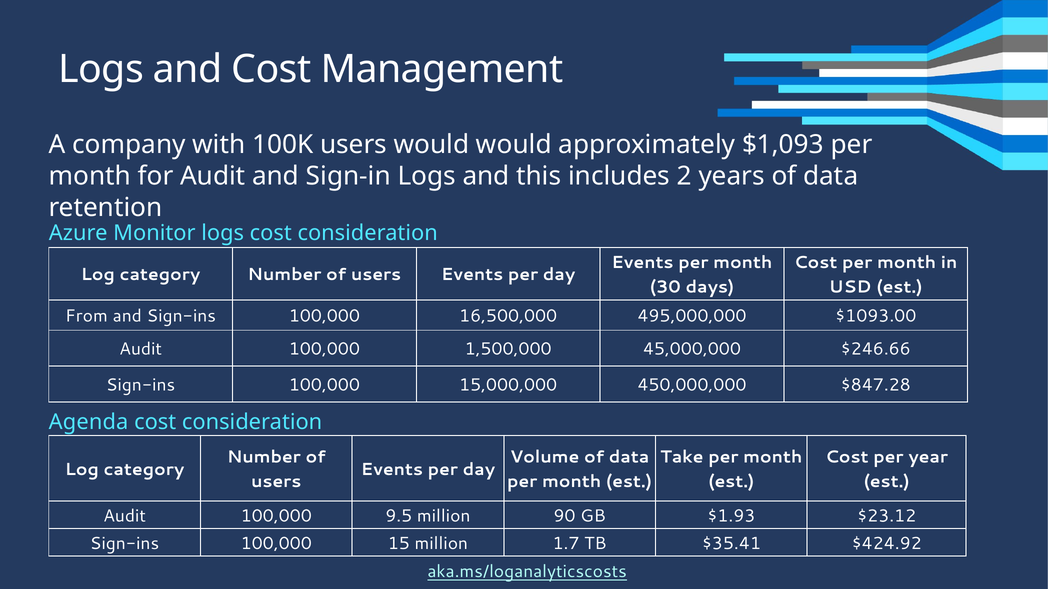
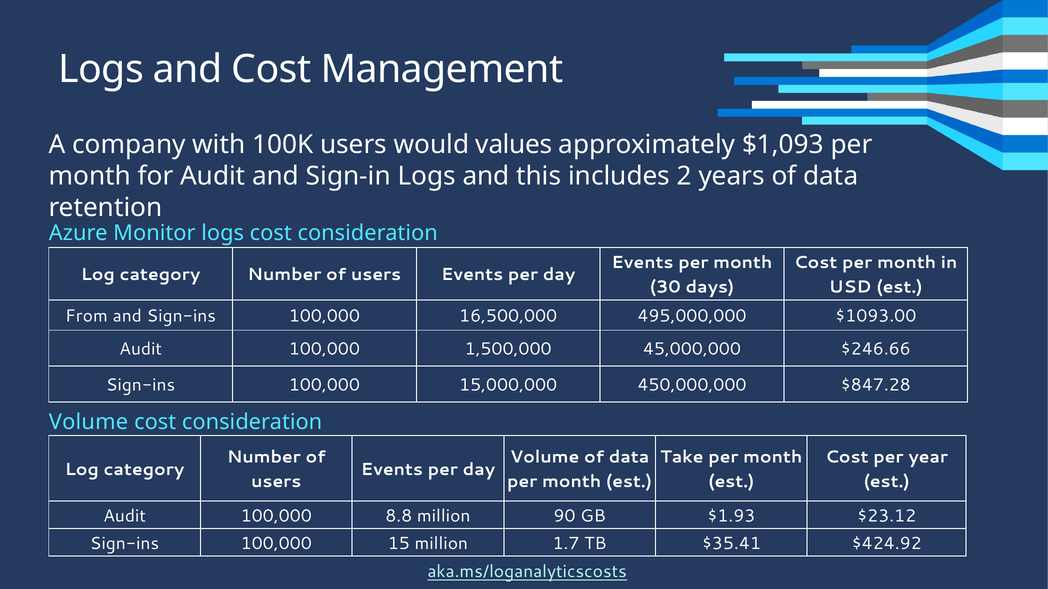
would would: would -> values
Agenda at (89, 423): Agenda -> Volume
9.5: 9.5 -> 8.8
